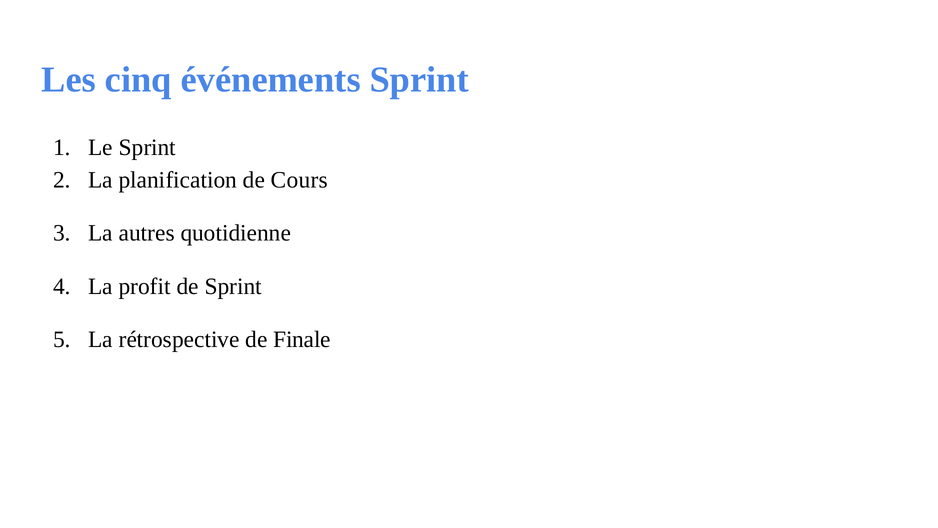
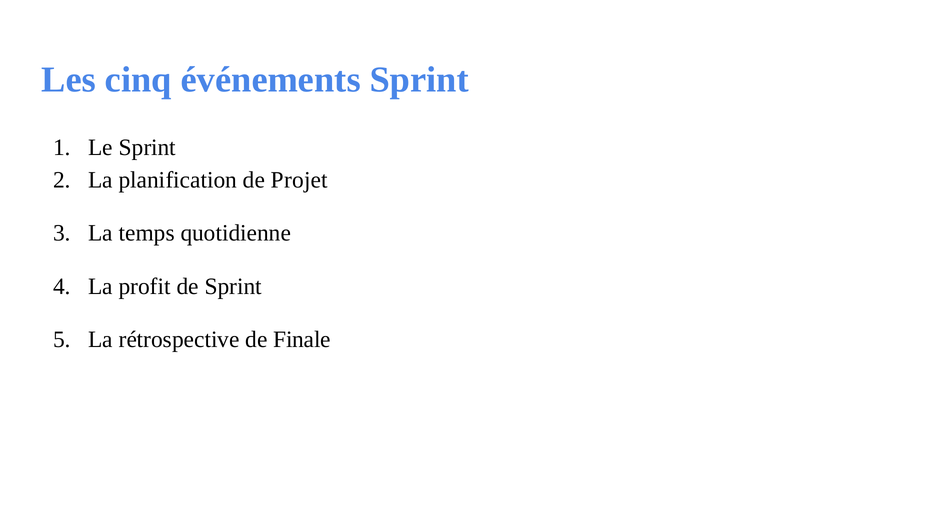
Cours: Cours -> Projet
autres: autres -> temps
